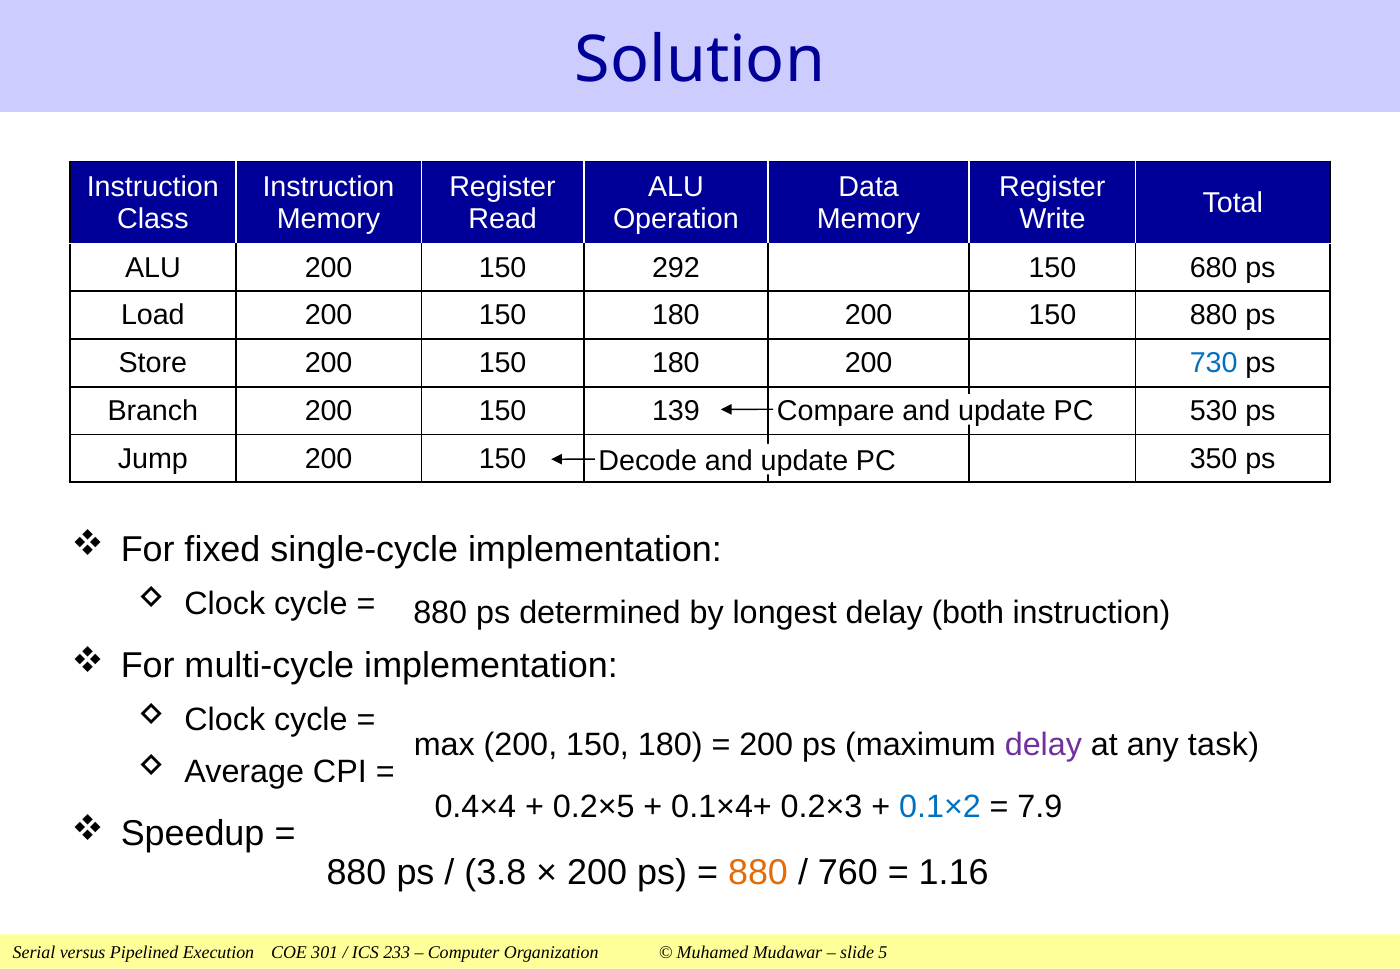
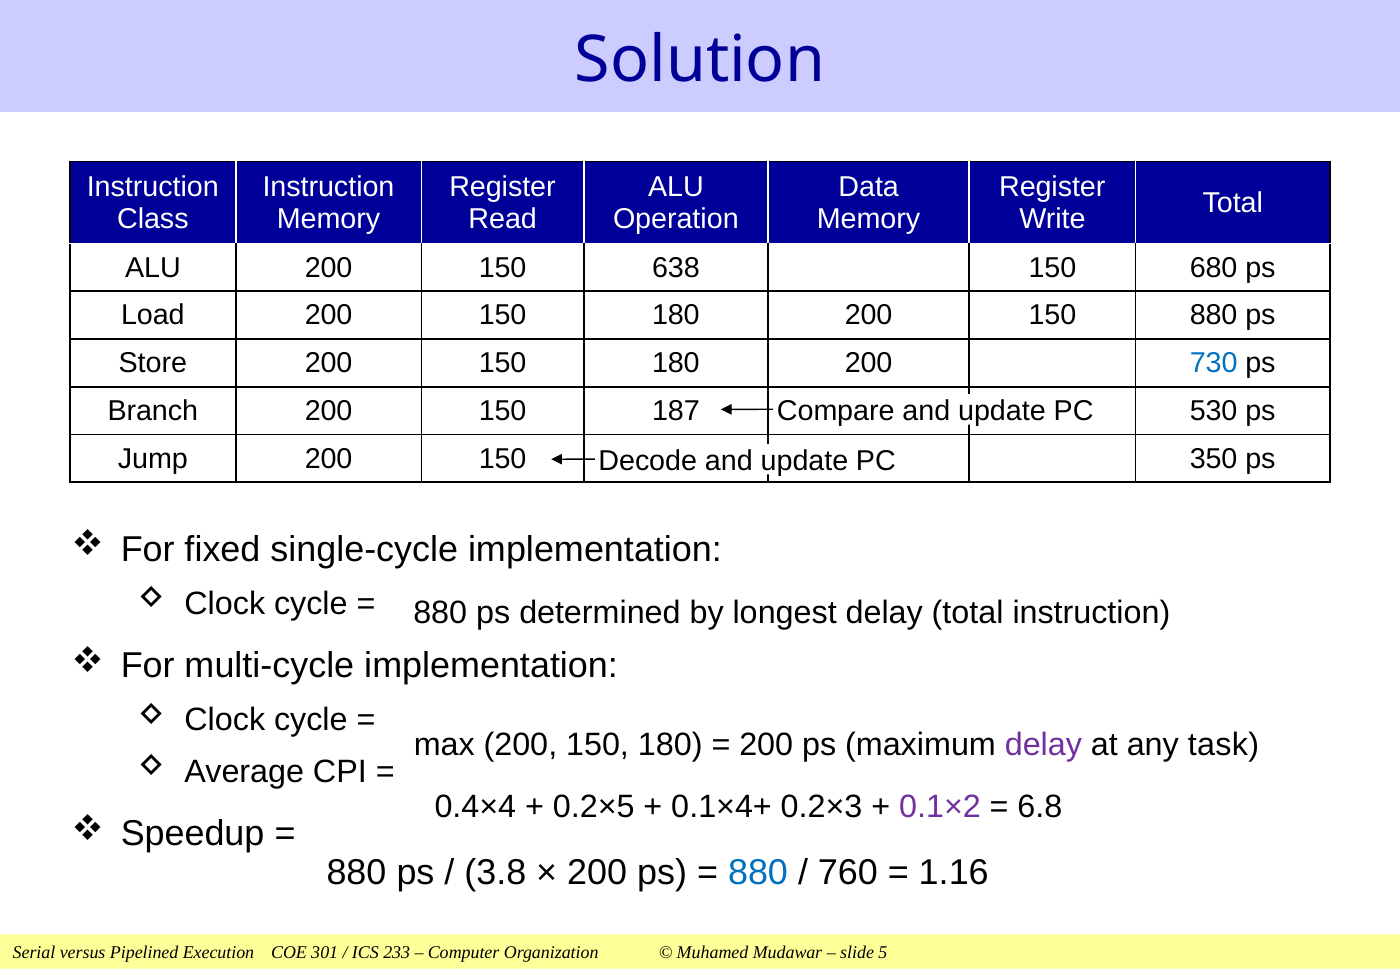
292: 292 -> 638
139: 139 -> 187
delay both: both -> total
0.1×2 colour: blue -> purple
7.9: 7.9 -> 6.8
880 at (758, 873) colour: orange -> blue
